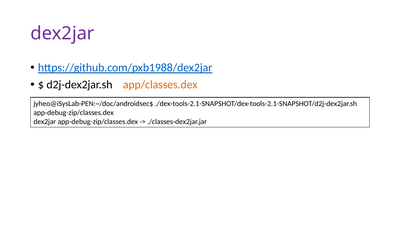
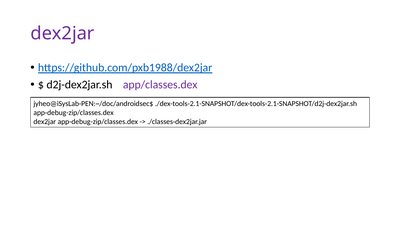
app/classes.dex colour: orange -> purple
